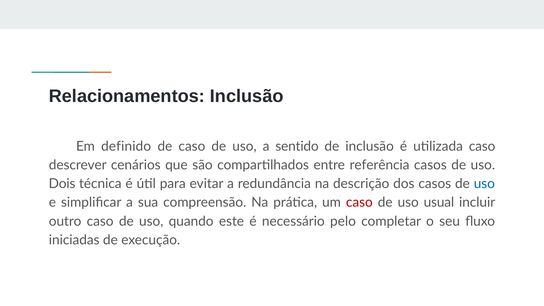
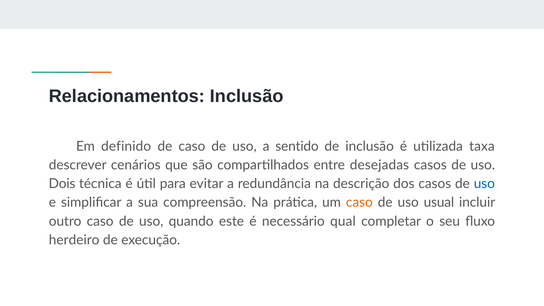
utilizada caso: caso -> taxa
referência: referência -> desejadas
caso at (359, 202) colour: red -> orange
pelo: pelo -> qual
iniciadas: iniciadas -> herdeiro
